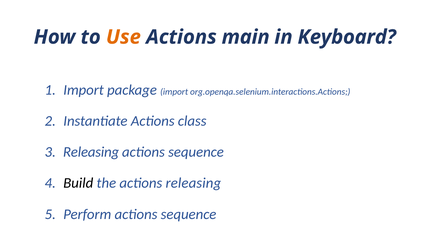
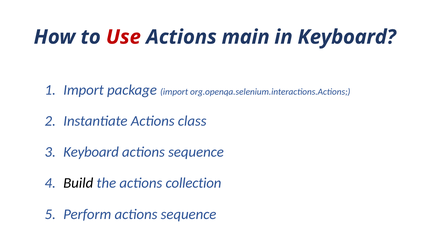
Use colour: orange -> red
Releasing at (91, 152): Releasing -> Keyboard
actions releasing: releasing -> collection
